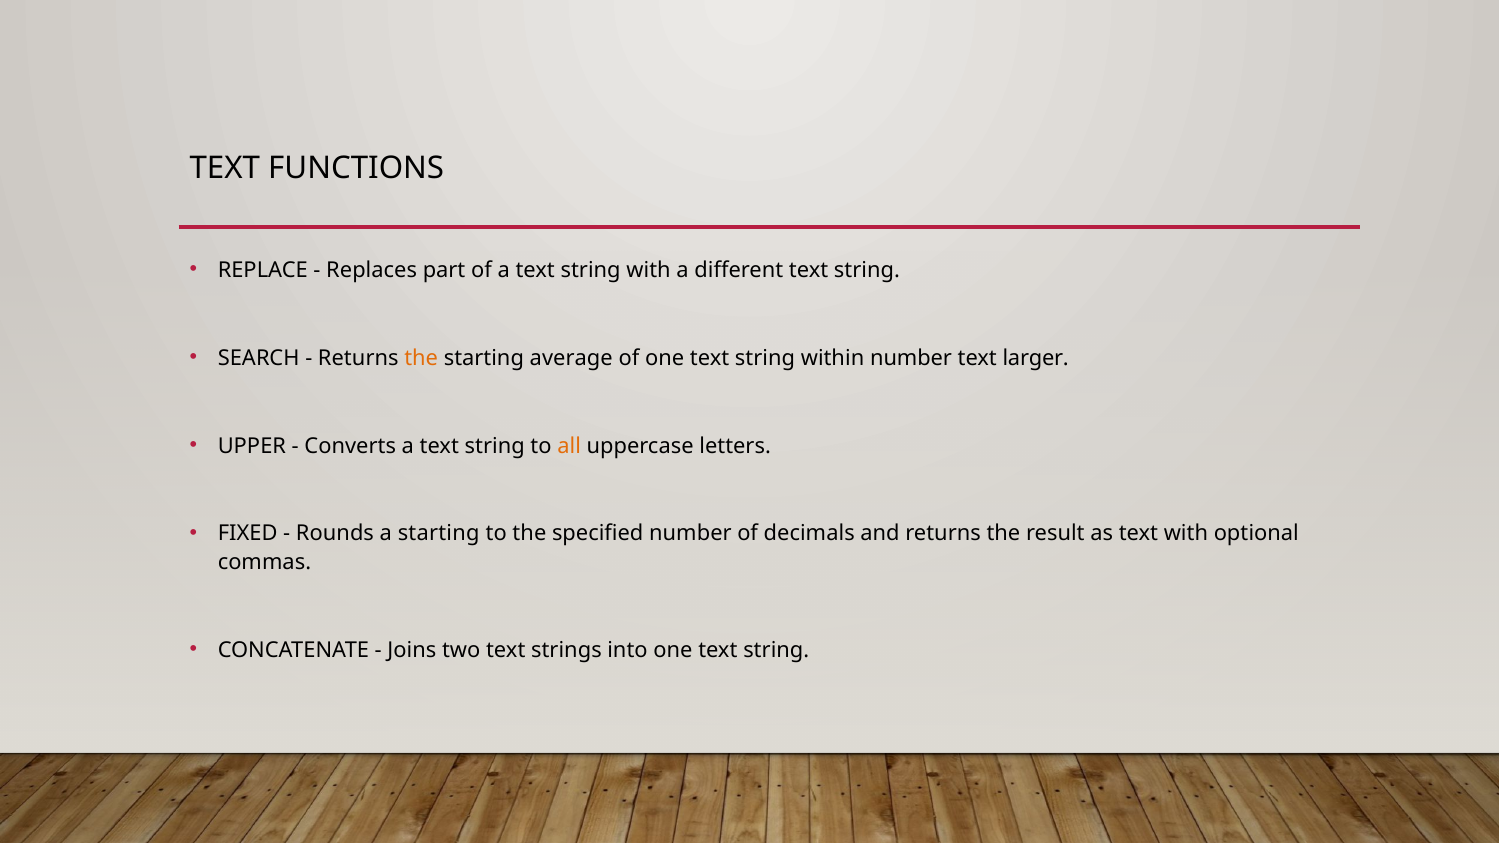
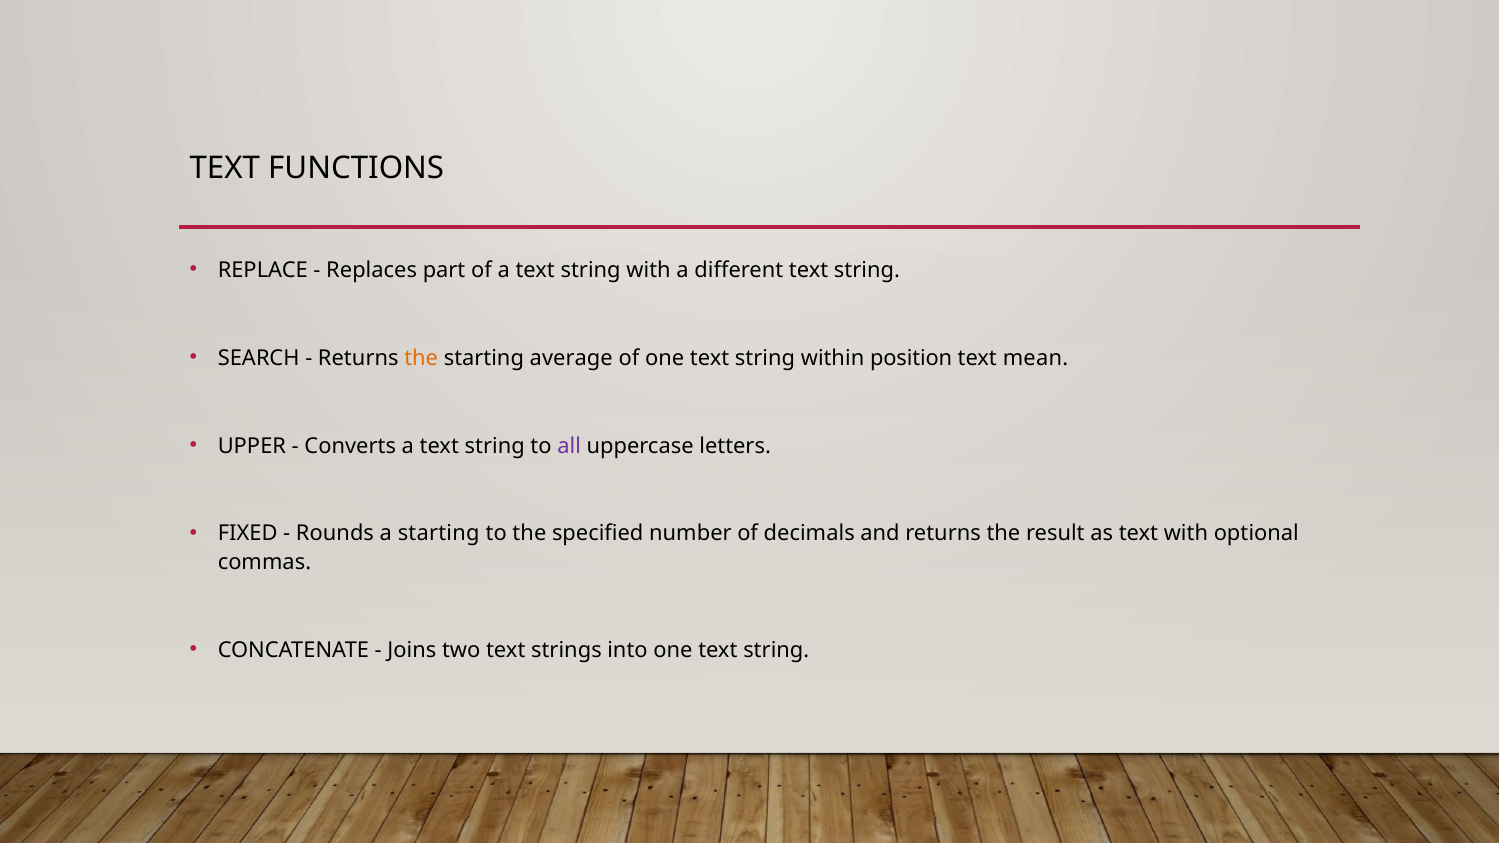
within number: number -> position
larger: larger -> mean
all colour: orange -> purple
